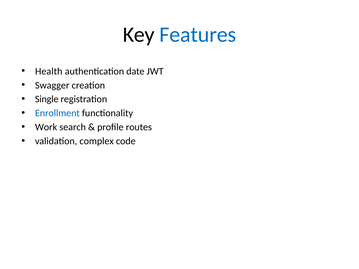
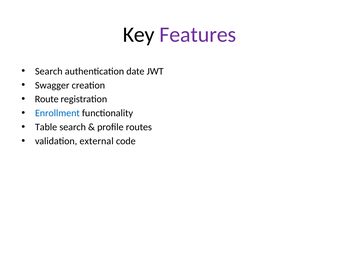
Features colour: blue -> purple
Health at (49, 71): Health -> Search
Single: Single -> Route
Work: Work -> Table
complex: complex -> external
